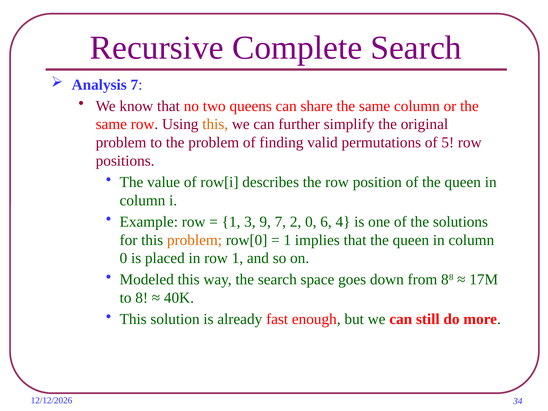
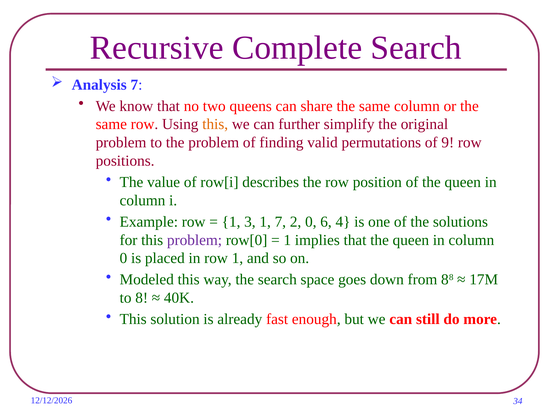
5: 5 -> 9
3 9: 9 -> 1
problem at (195, 240) colour: orange -> purple
